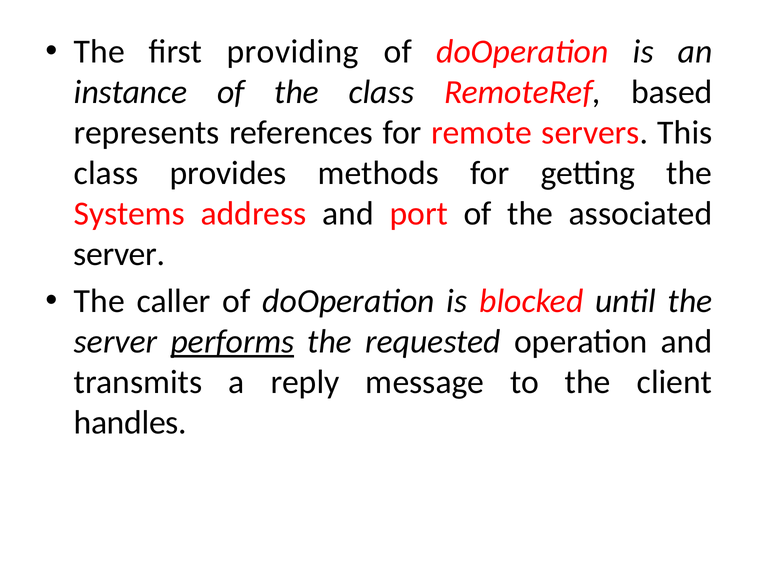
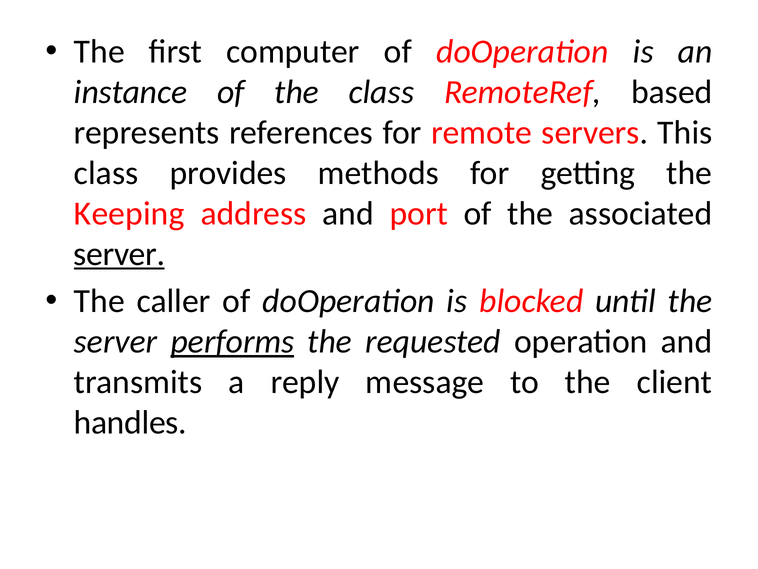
providing: providing -> computer
Systems: Systems -> Keeping
server at (119, 254) underline: none -> present
